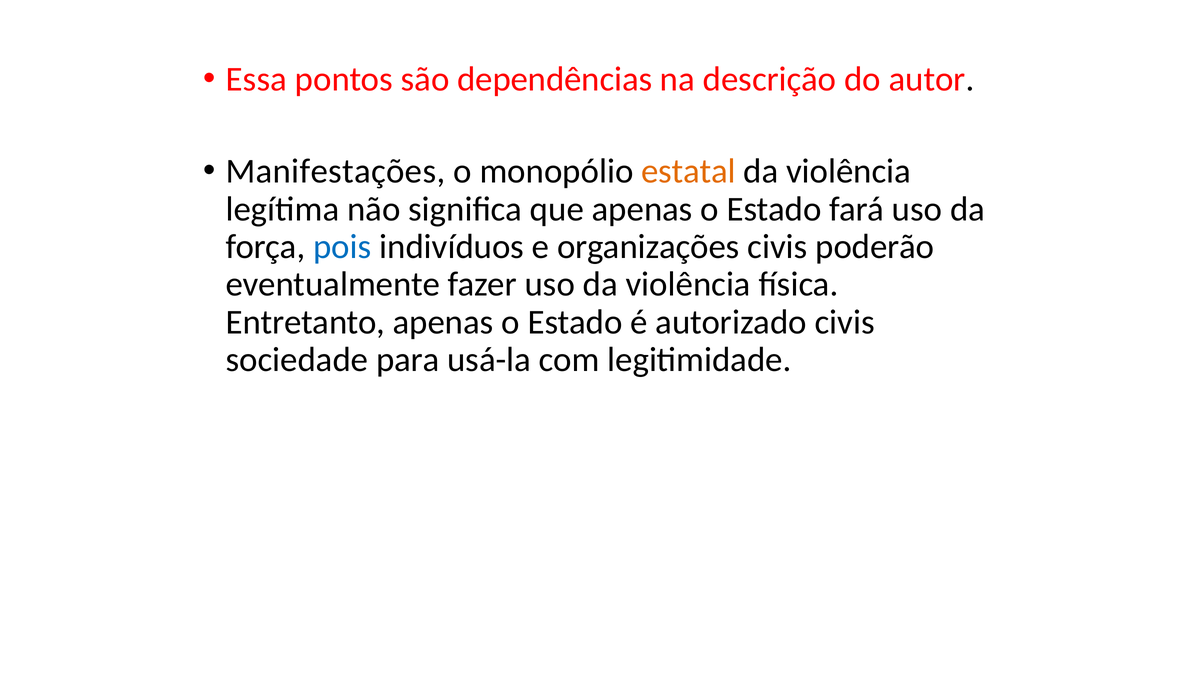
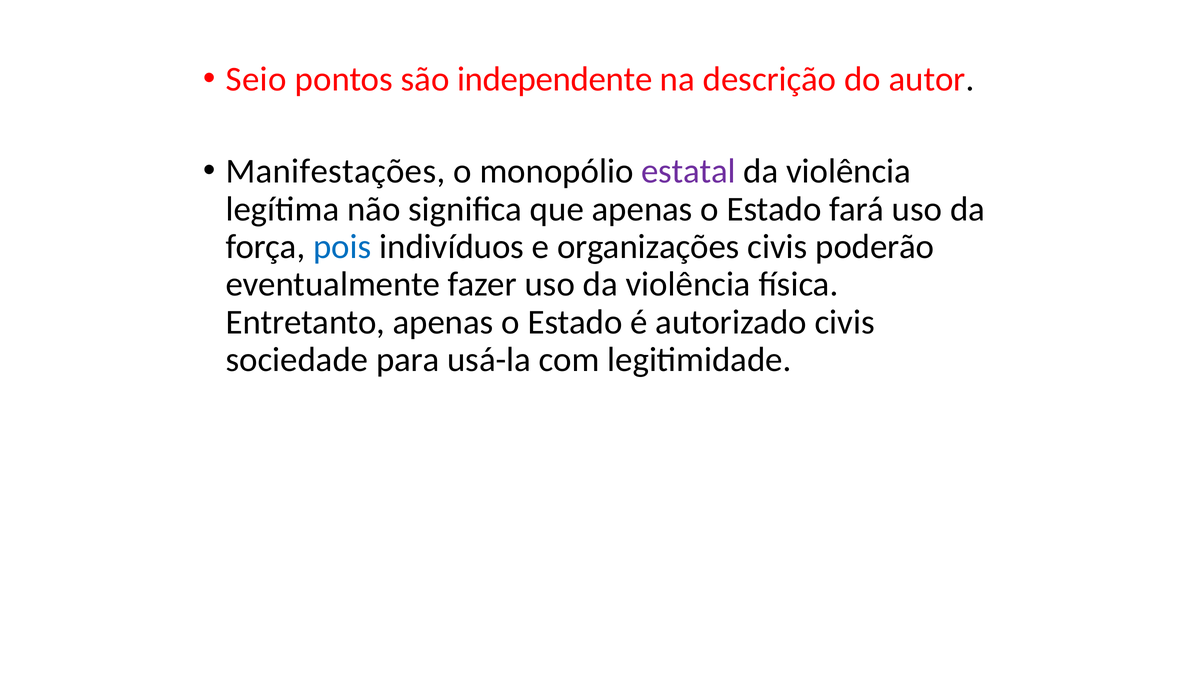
Essa: Essa -> Seio
dependências: dependências -> independente
estatal colour: orange -> purple
